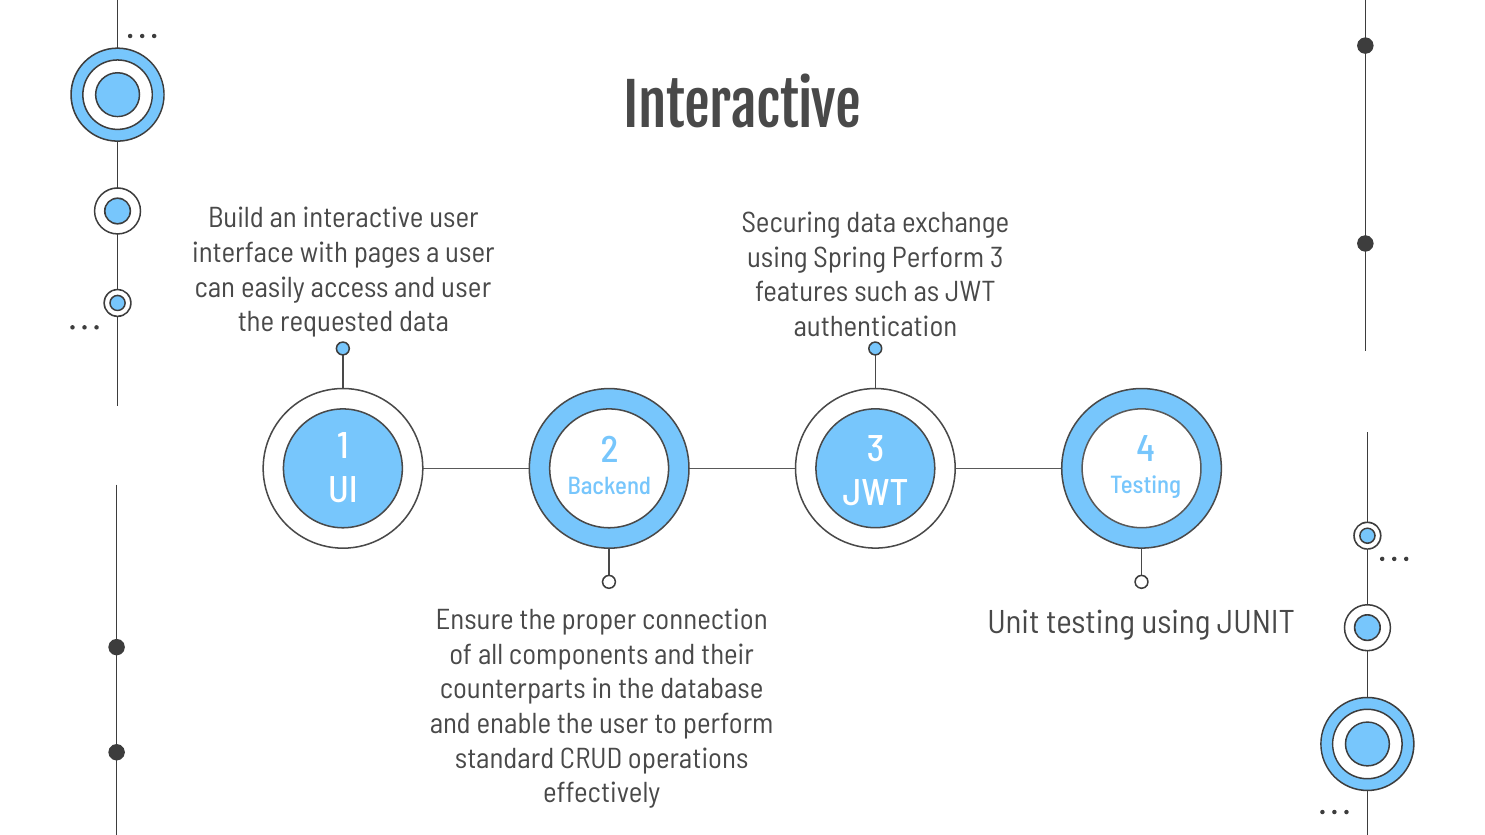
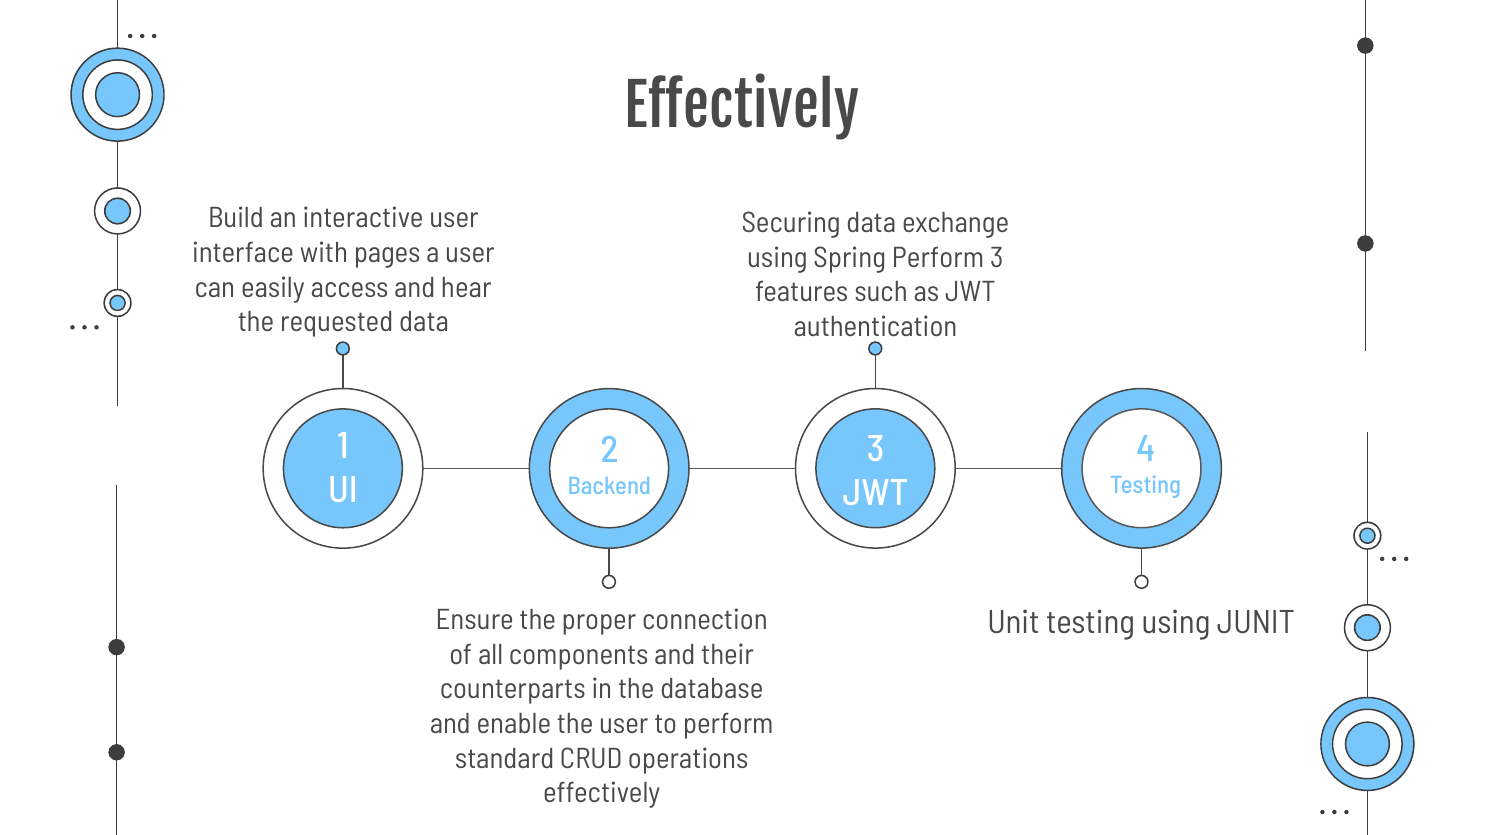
Interactive at (743, 109): Interactive -> Effectively
and user: user -> hear
